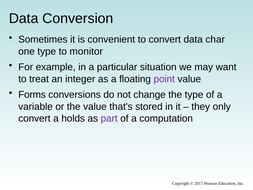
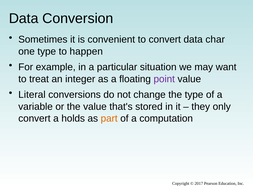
monitor: monitor -> happen
Forms: Forms -> Literal
part colour: purple -> orange
